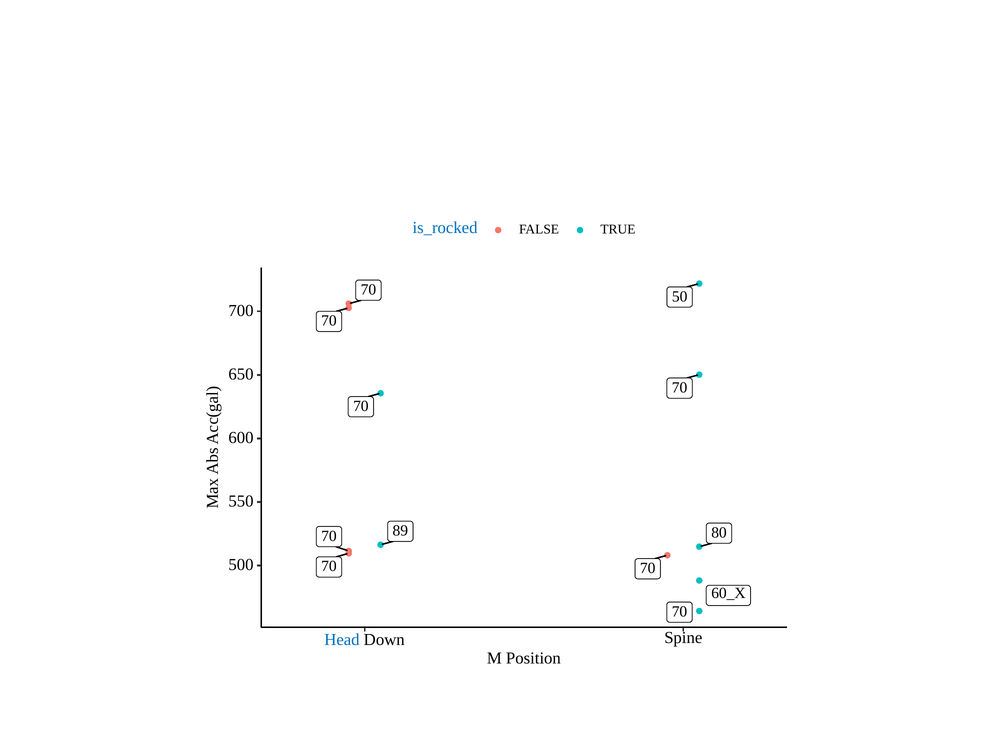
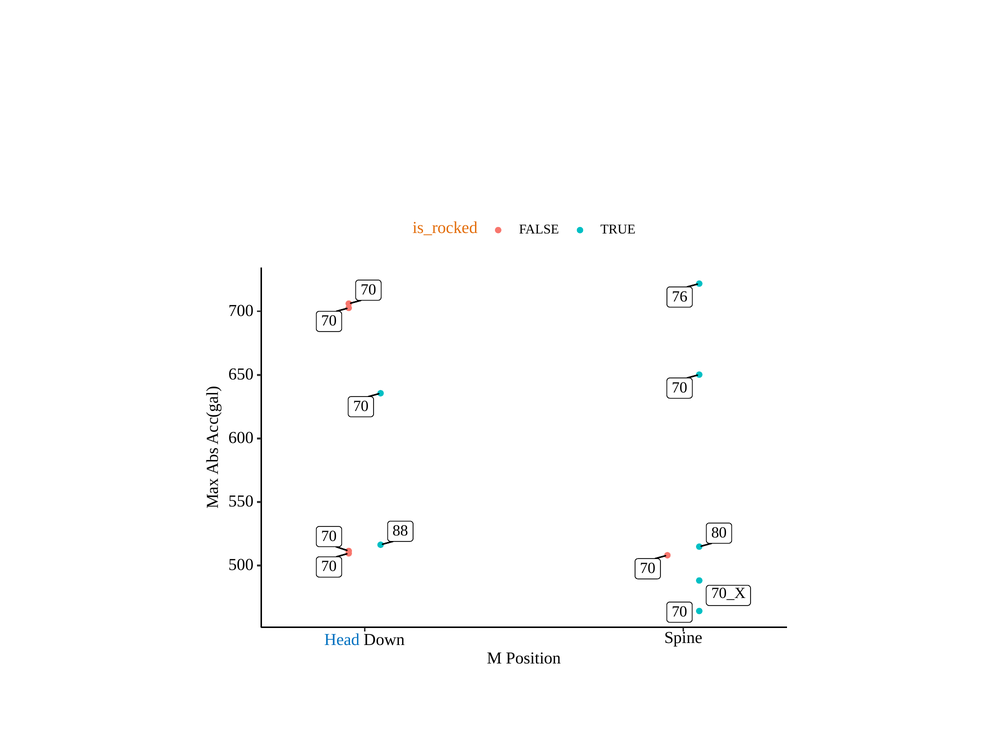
is_rocked colour: blue -> orange
50: 50 -> 76
89: 89 -> 88
60_X: 60_X -> 70_X
